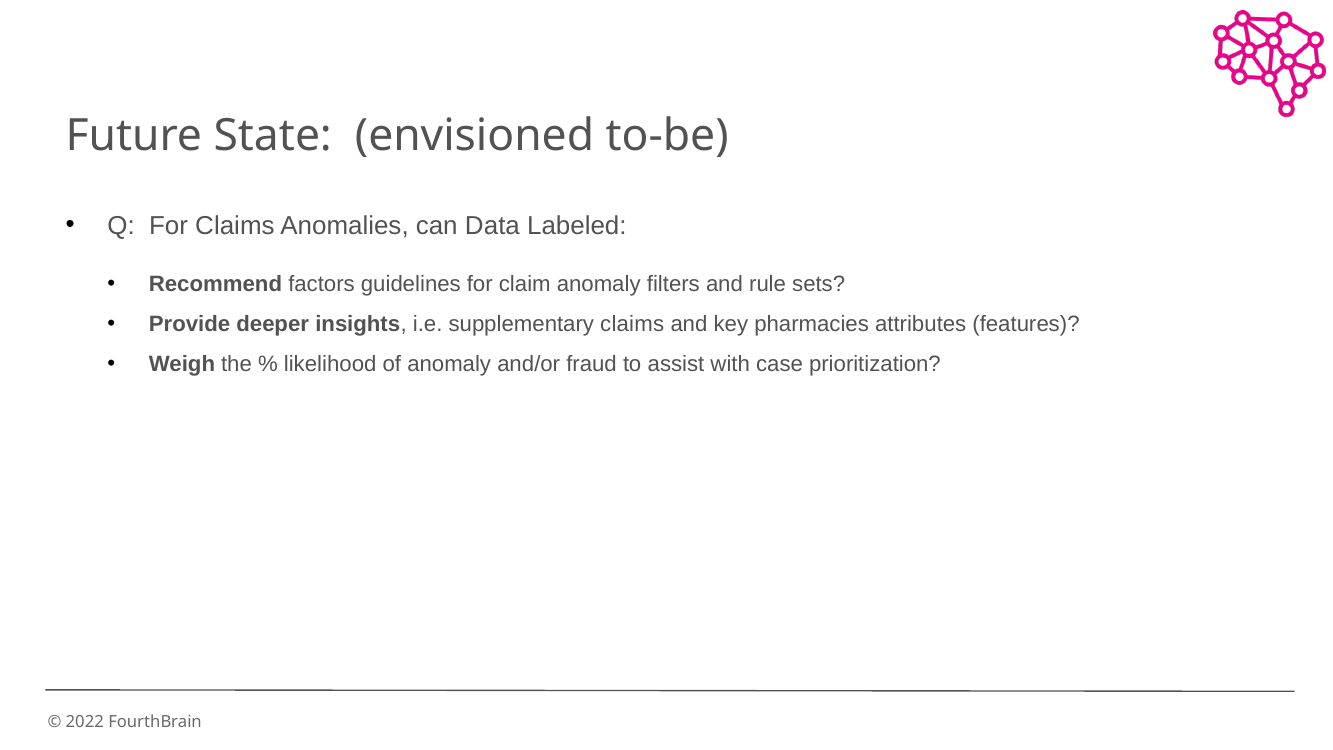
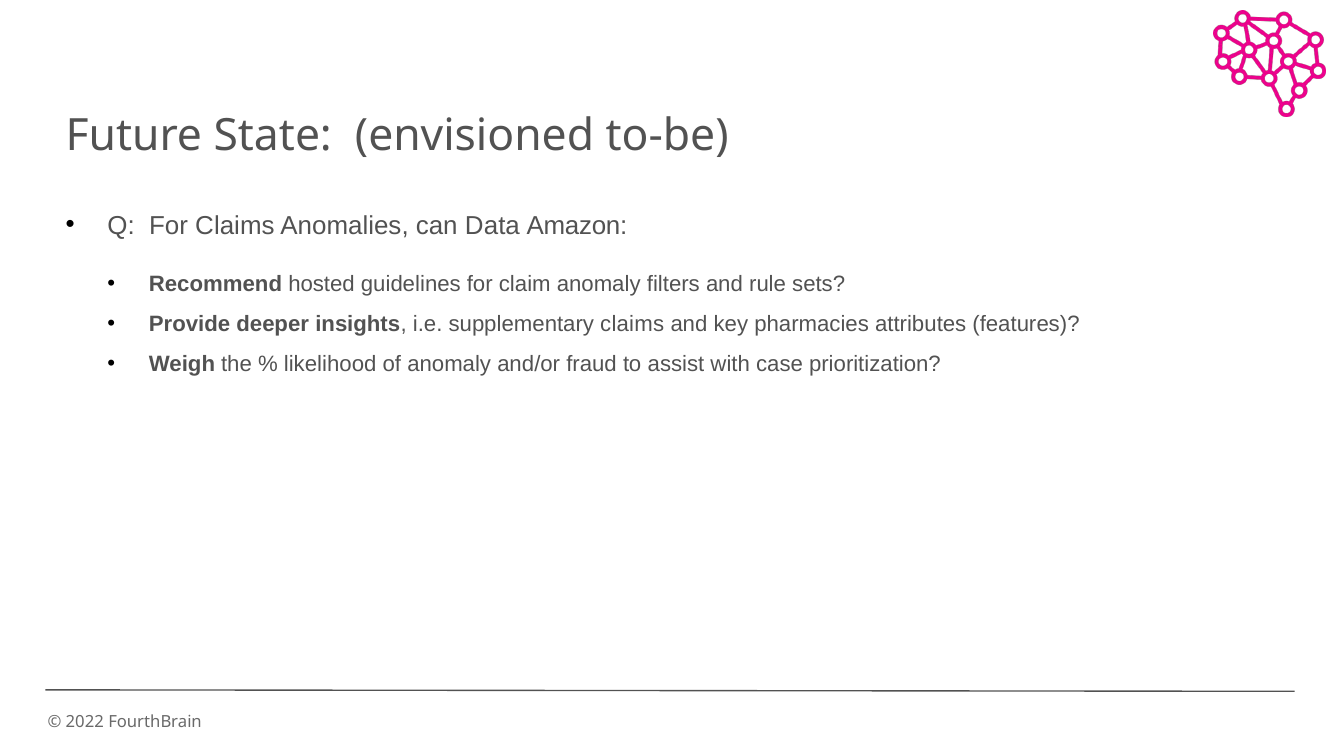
Labeled: Labeled -> Amazon
factors: factors -> hosted
